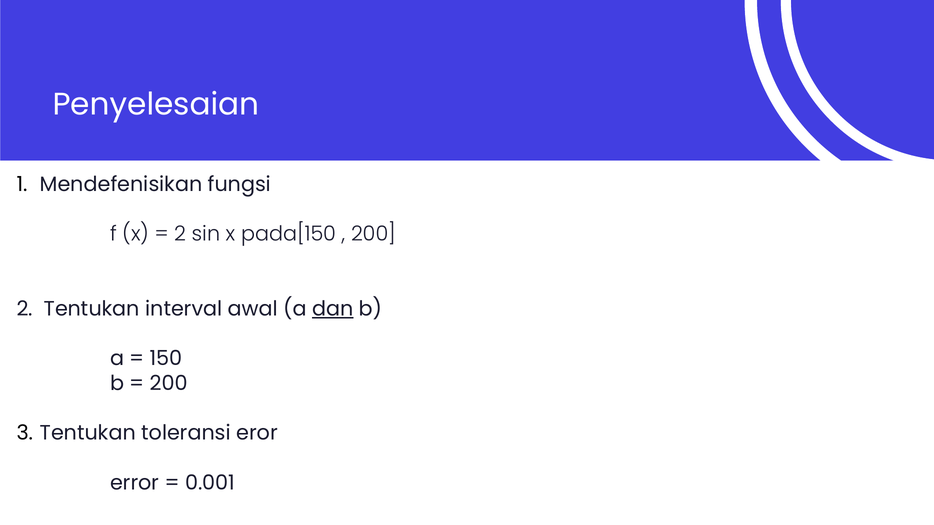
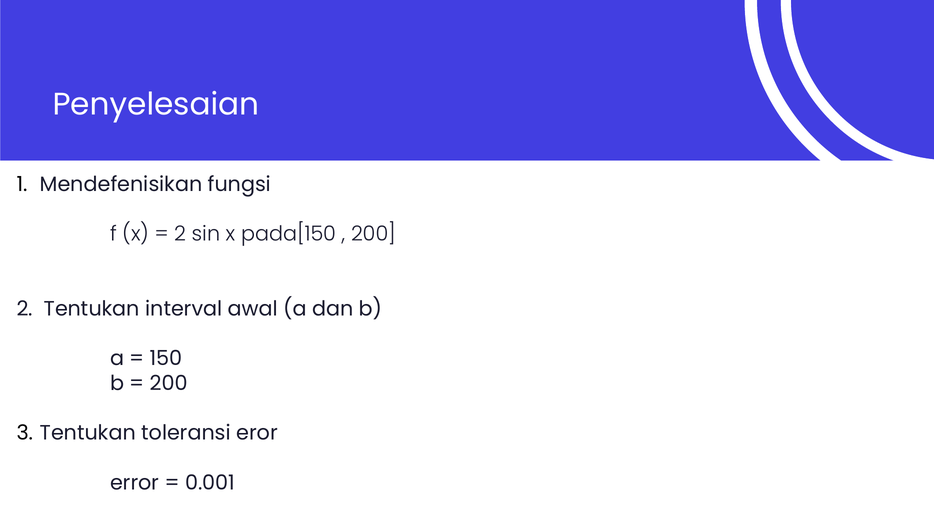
dan underline: present -> none
